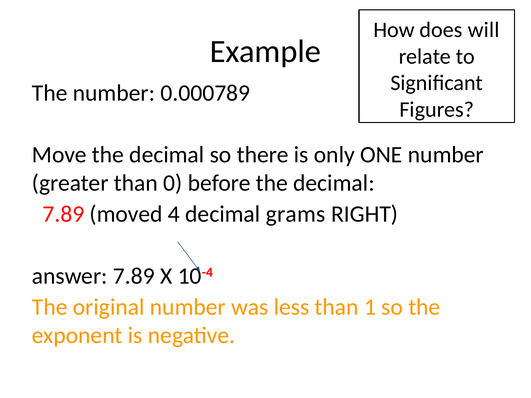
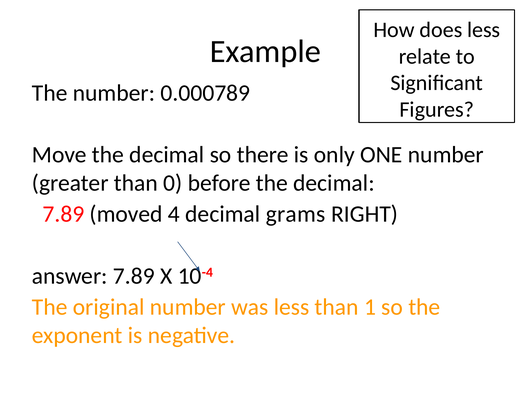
does will: will -> less
